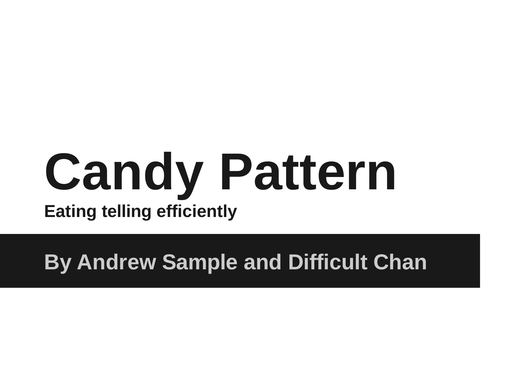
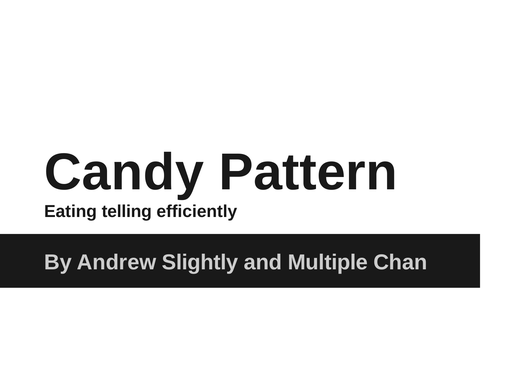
Sample: Sample -> Slightly
Difficult: Difficult -> Multiple
